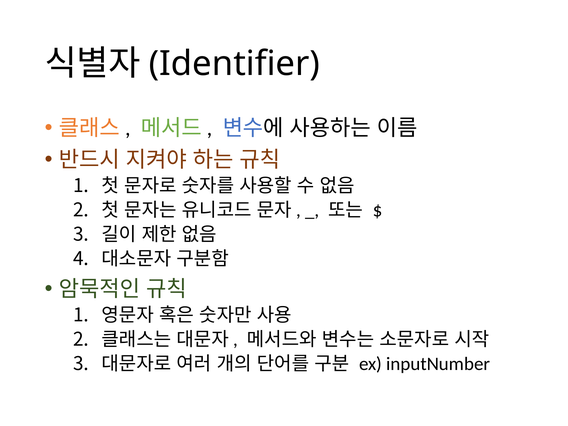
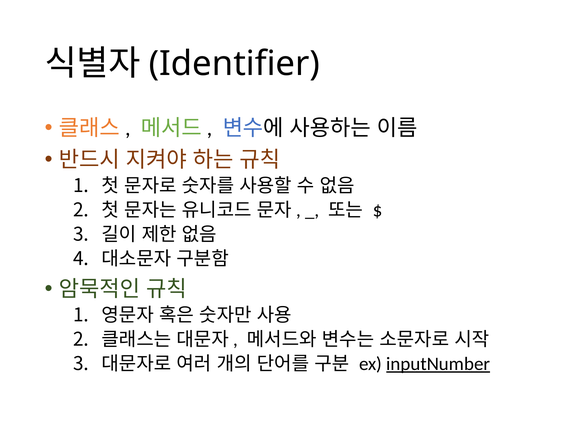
inputNumber underline: none -> present
